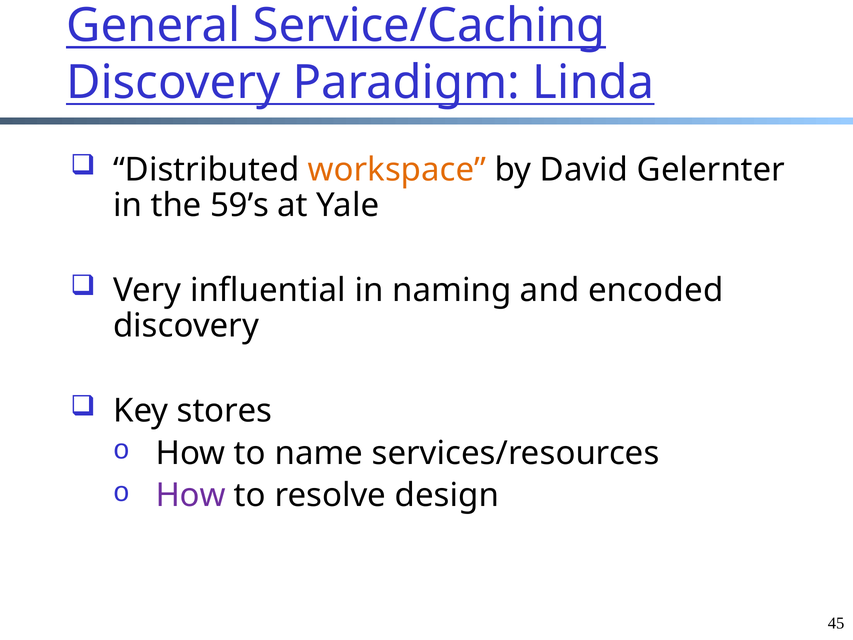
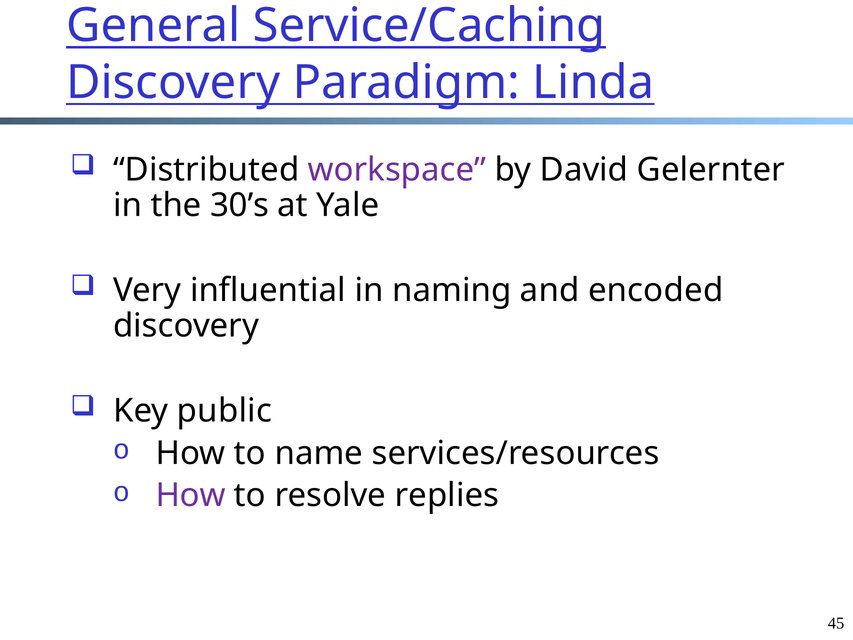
workspace colour: orange -> purple
59’s: 59’s -> 30’s
stores: stores -> public
design: design -> replies
